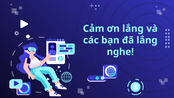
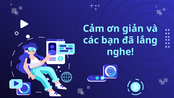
ơn lắng: lắng -> giản
